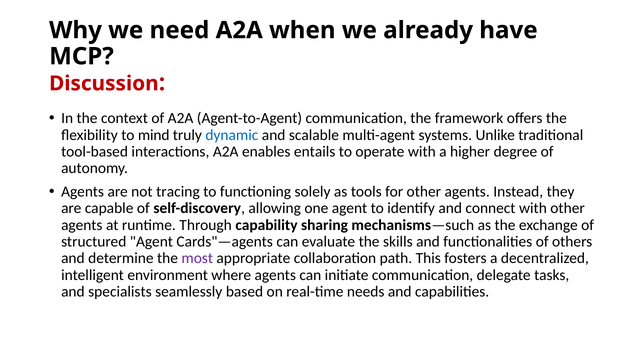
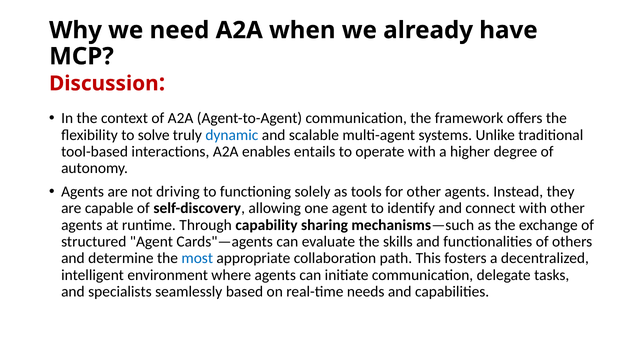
mind: mind -> solve
tracing: tracing -> driving
most colour: purple -> blue
